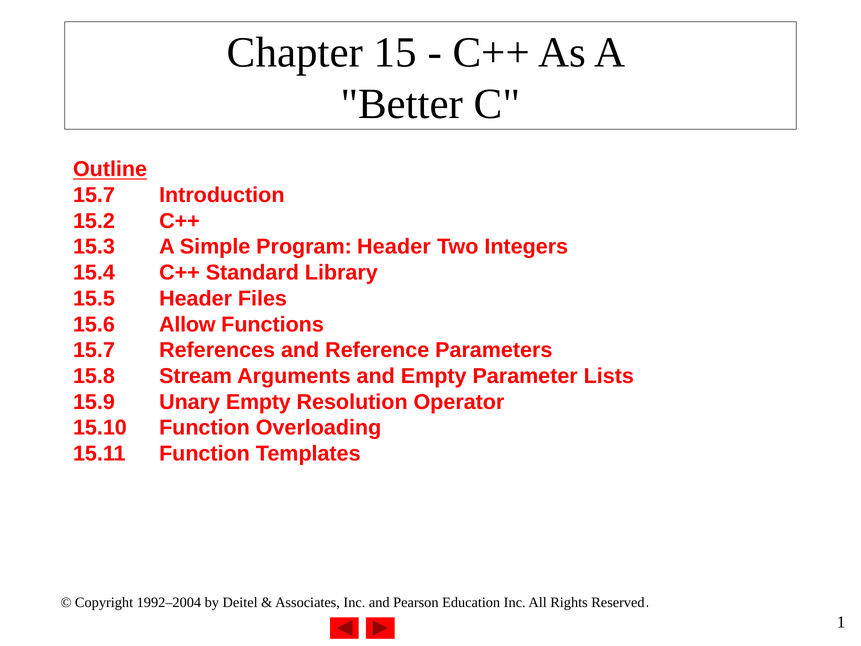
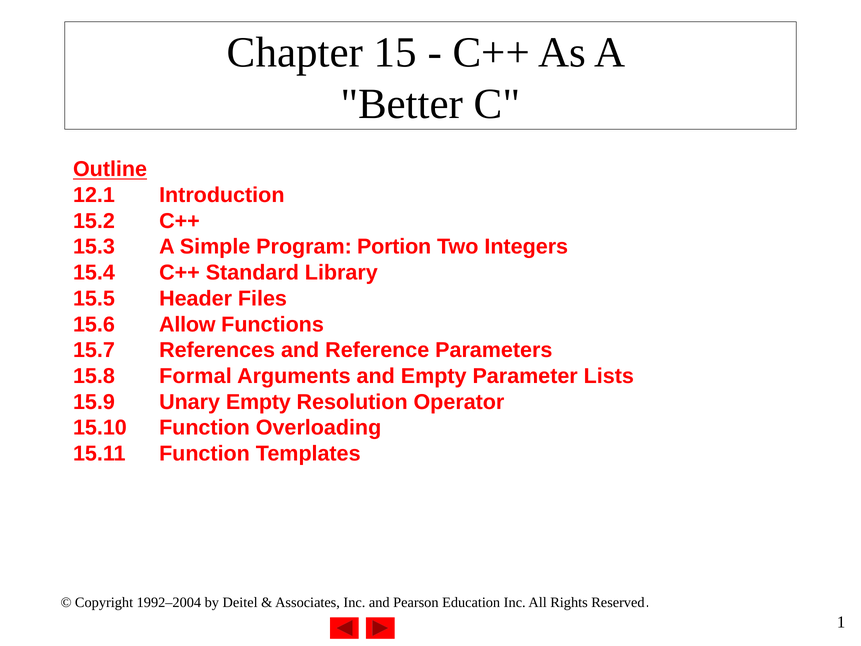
15.7 at (94, 195): 15.7 -> 12.1
Program Header: Header -> Portion
Stream: Stream -> Formal
